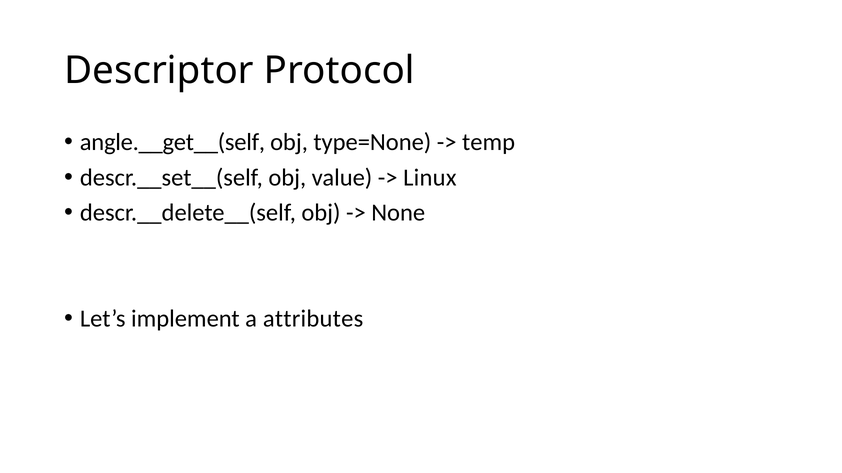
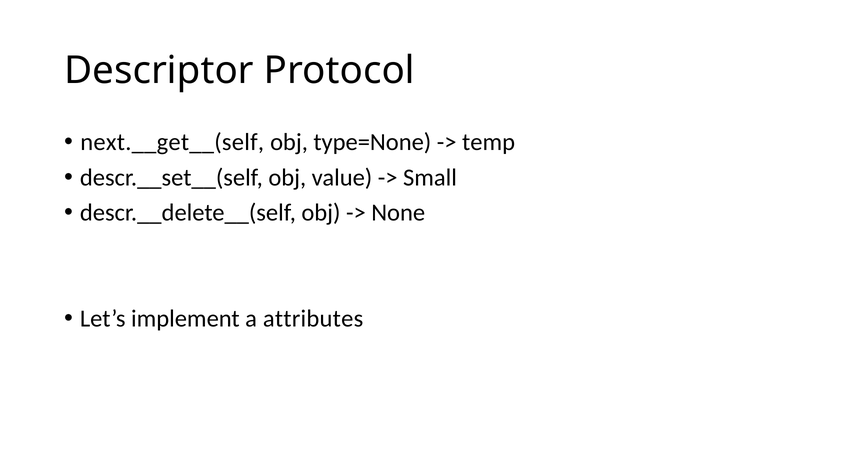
angle.__get__(self: angle.__get__(self -> next.__get__(self
Linux: Linux -> Small
